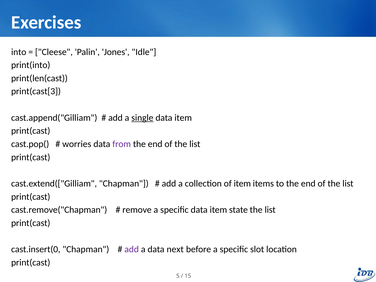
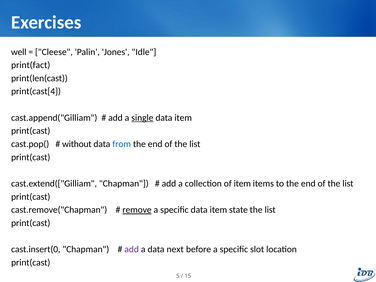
into: into -> well
print(into: print(into -> print(fact
print(cast[3: print(cast[3 -> print(cast[4
worries: worries -> without
from colour: purple -> blue
remove underline: none -> present
